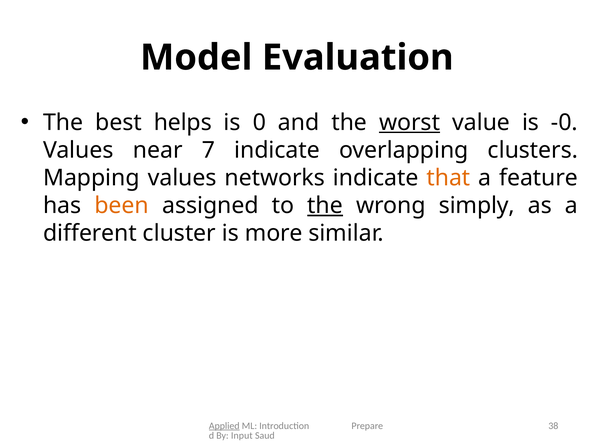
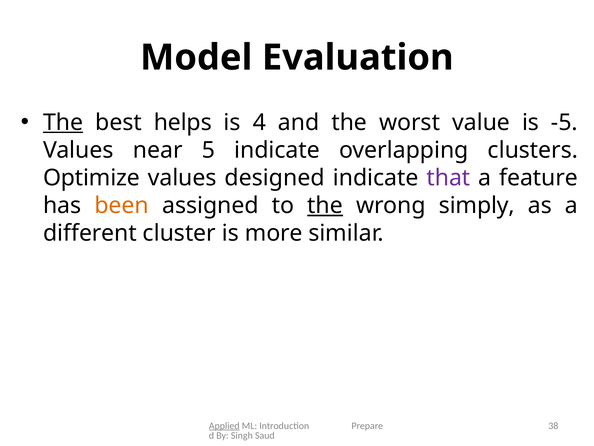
The at (63, 122) underline: none -> present
0: 0 -> 4
worst underline: present -> none
-0: -0 -> -5
7: 7 -> 5
Mapping: Mapping -> Optimize
networks: networks -> designed
that colour: orange -> purple
Input: Input -> Singh
